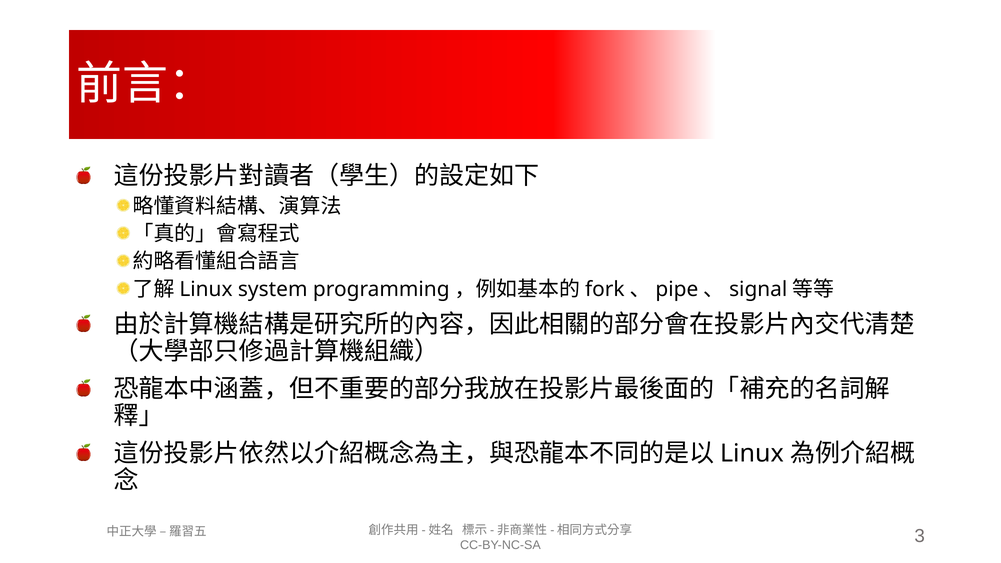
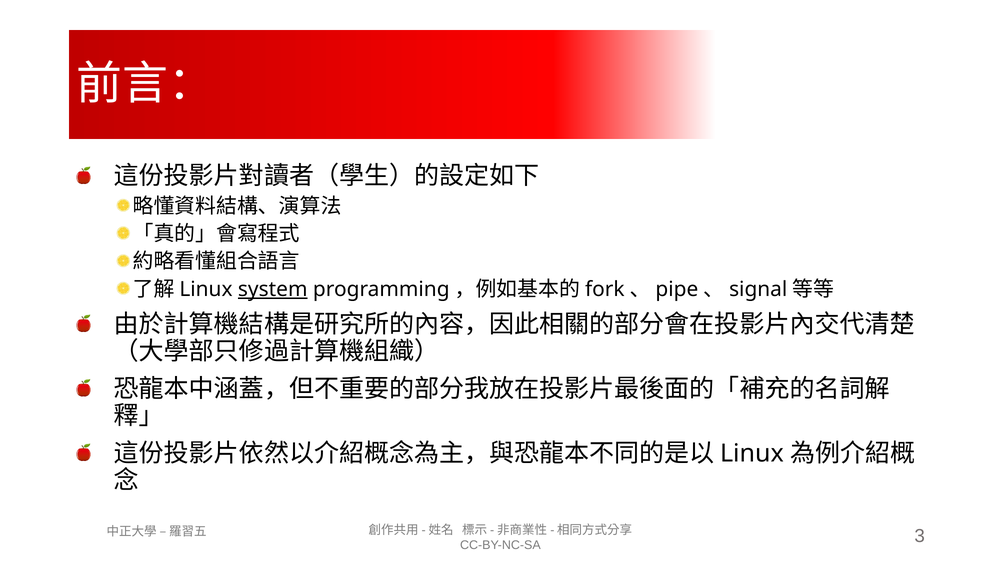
system underline: none -> present
